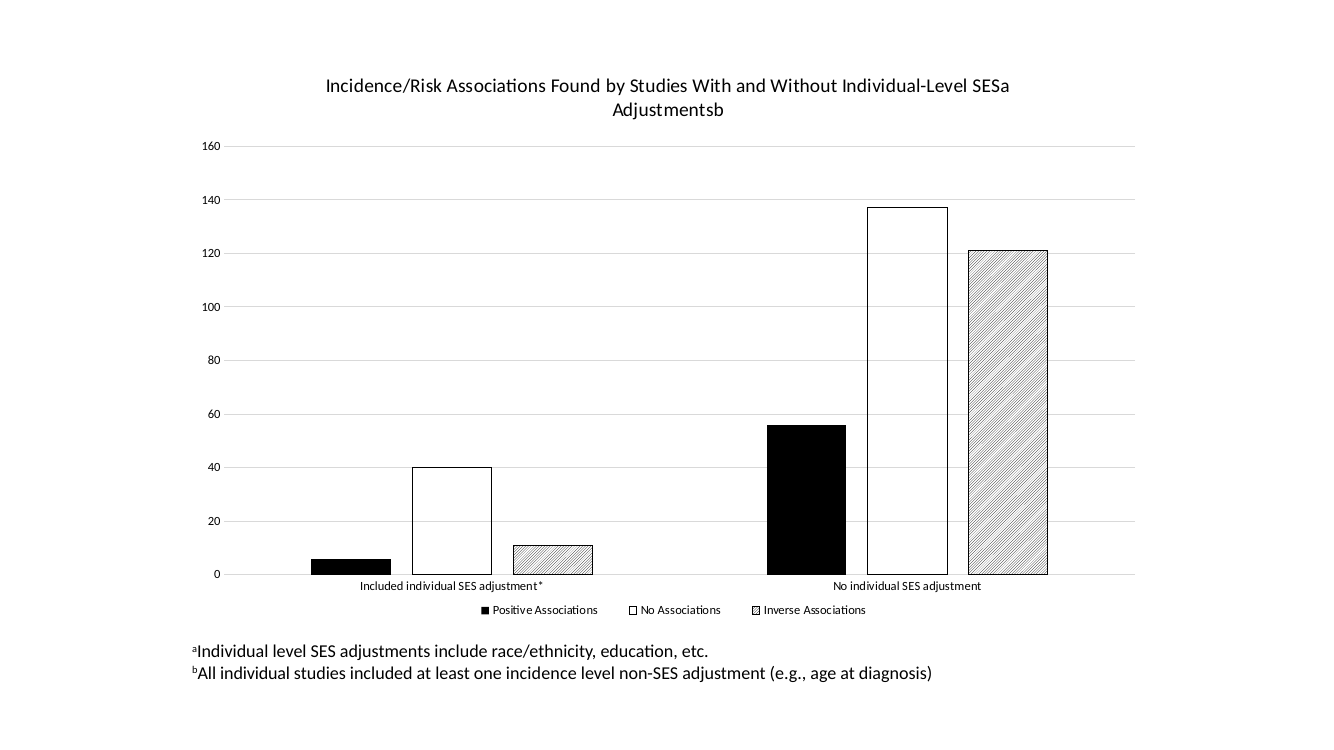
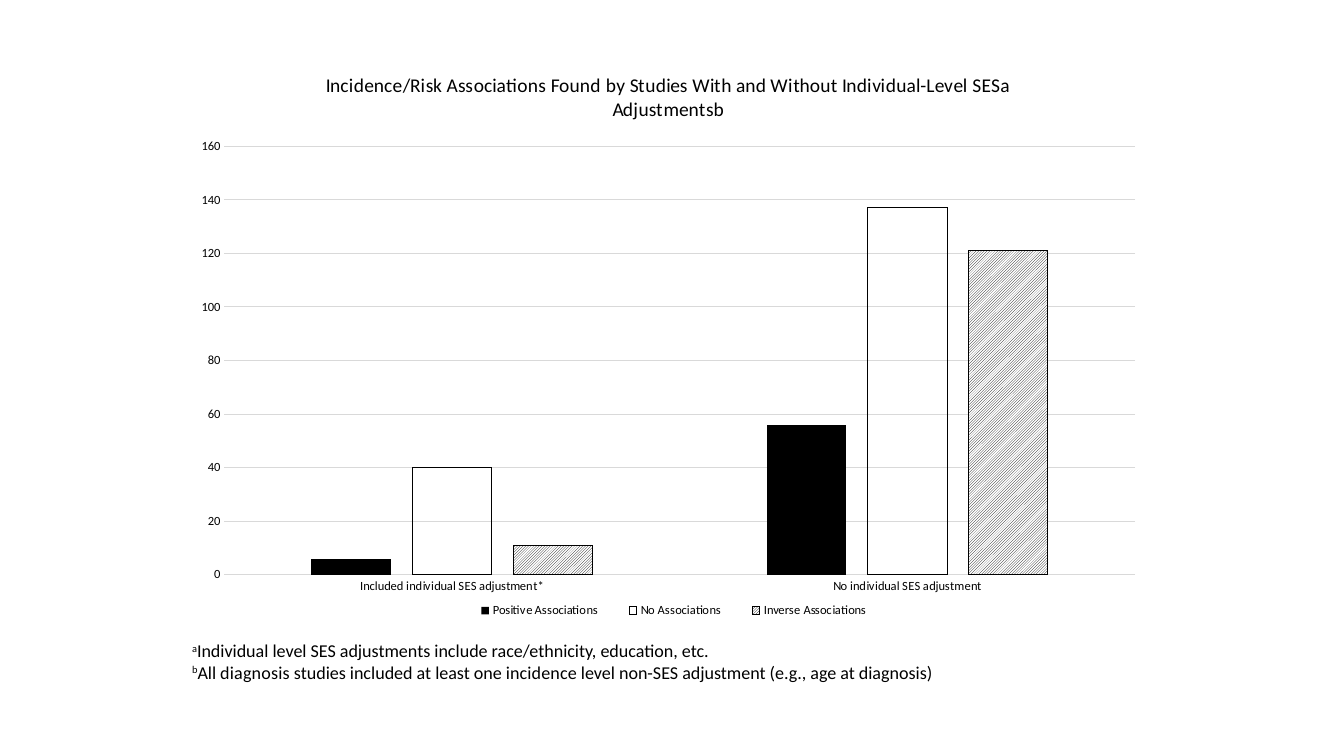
bAll individual: individual -> diagnosis
